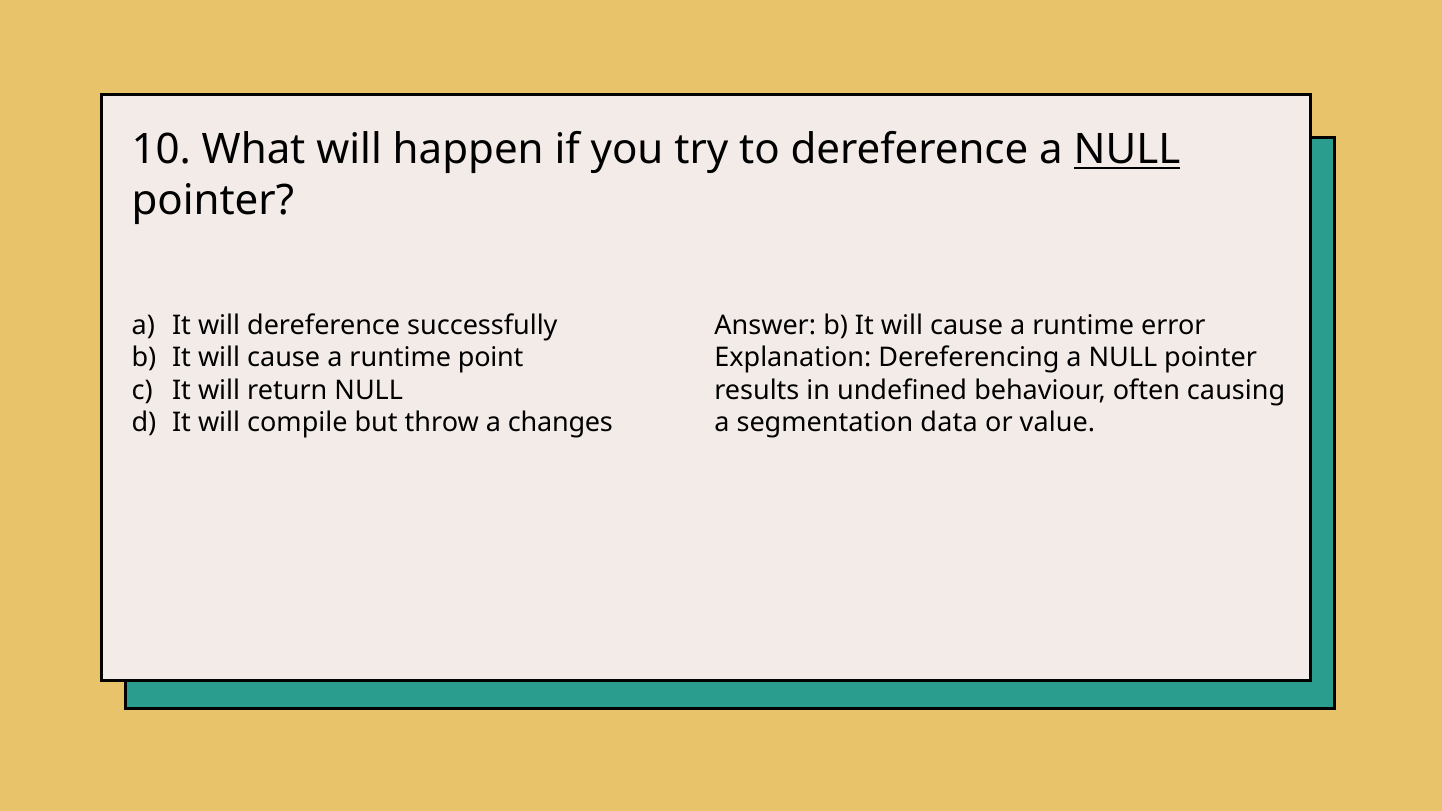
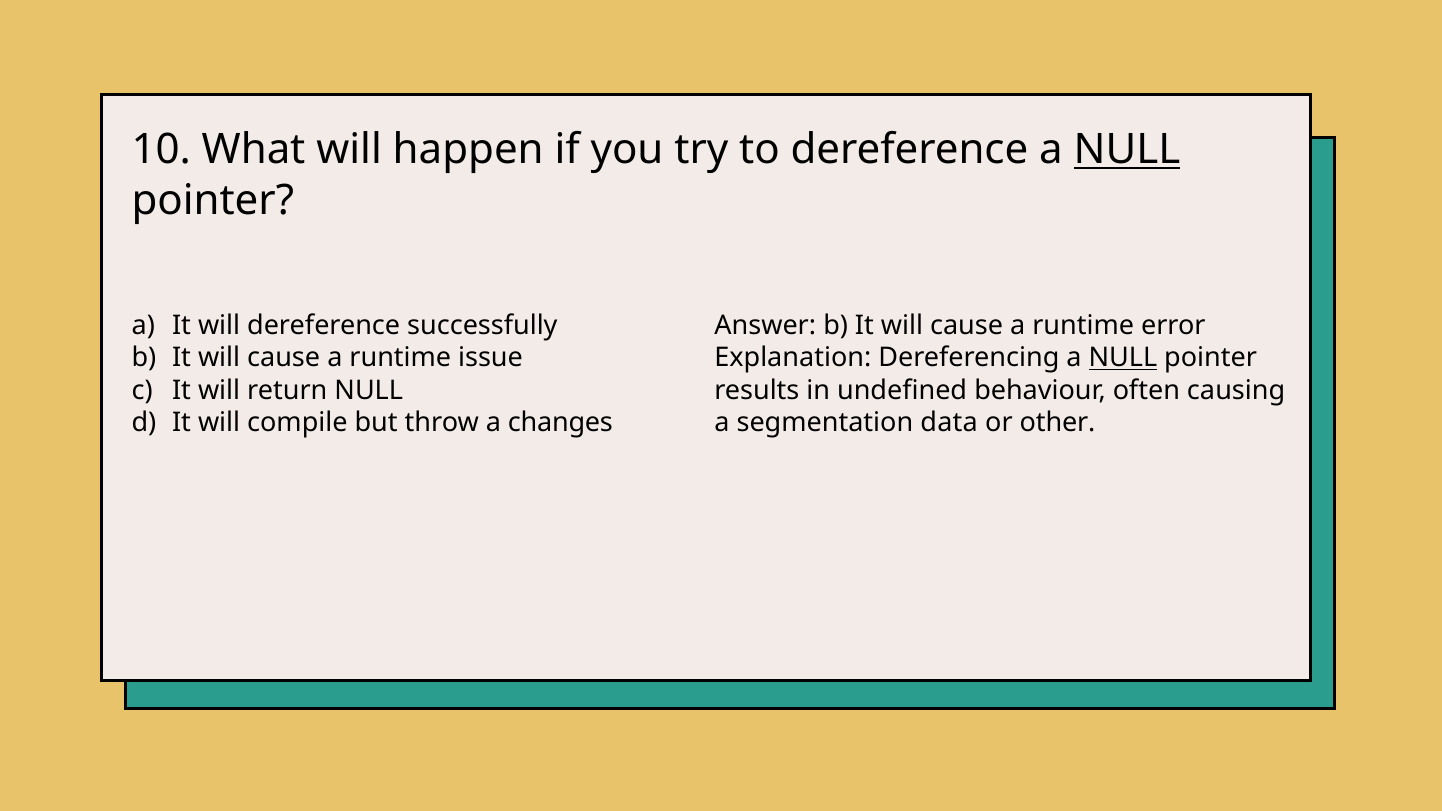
point: point -> issue
NULL at (1123, 358) underline: none -> present
value: value -> other
